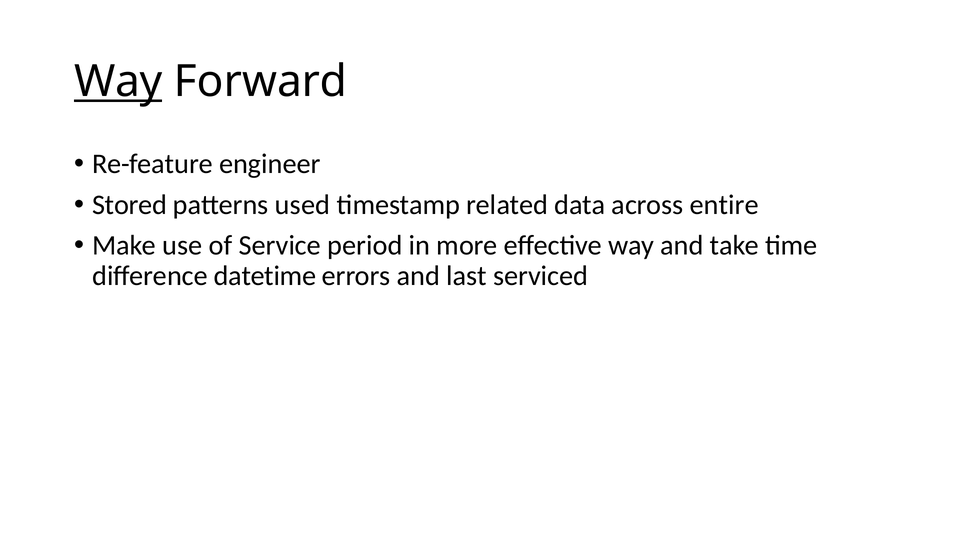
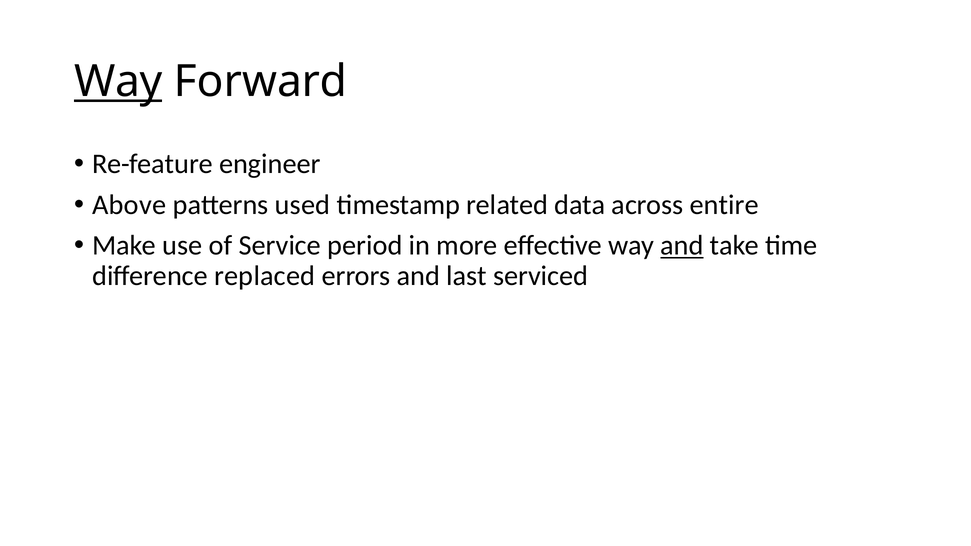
Stored: Stored -> Above
and at (682, 246) underline: none -> present
datetime: datetime -> replaced
